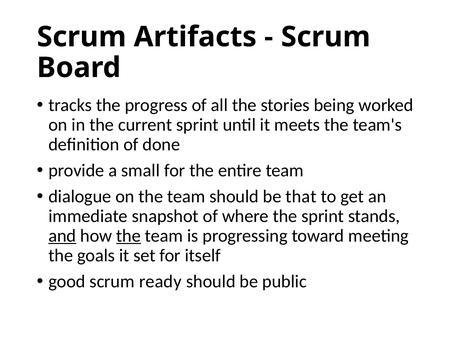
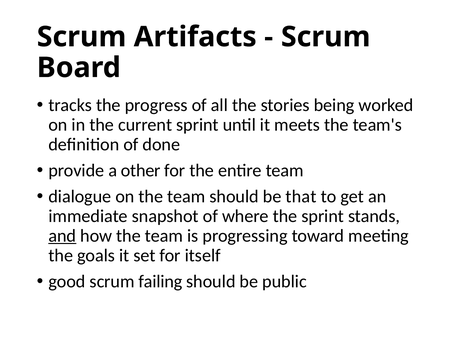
small: small -> other
the at (129, 236) underline: present -> none
ready: ready -> failing
